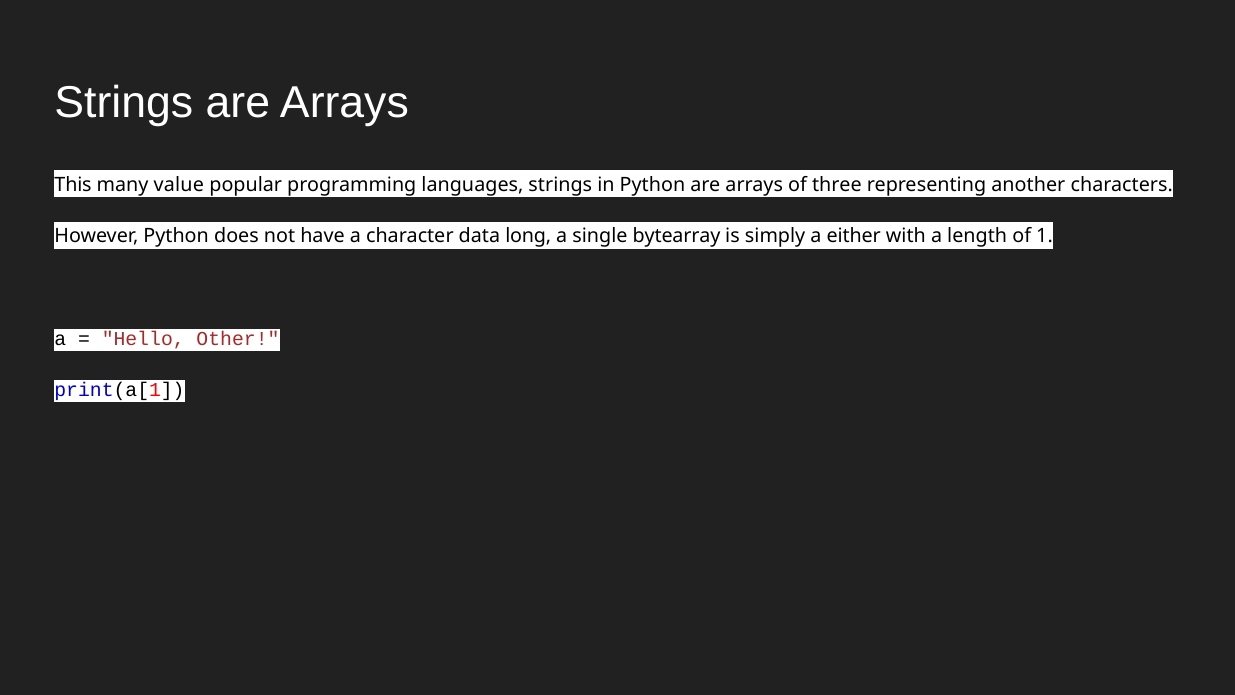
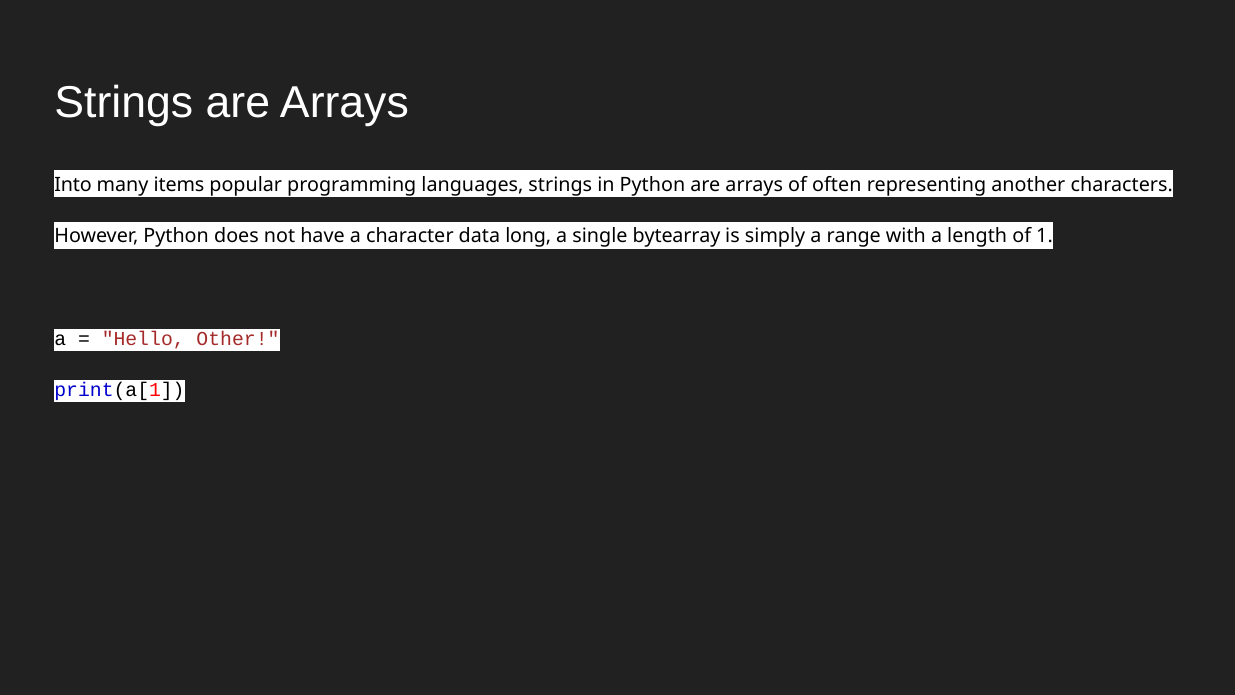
This: This -> Into
value: value -> items
three: three -> often
either: either -> range
